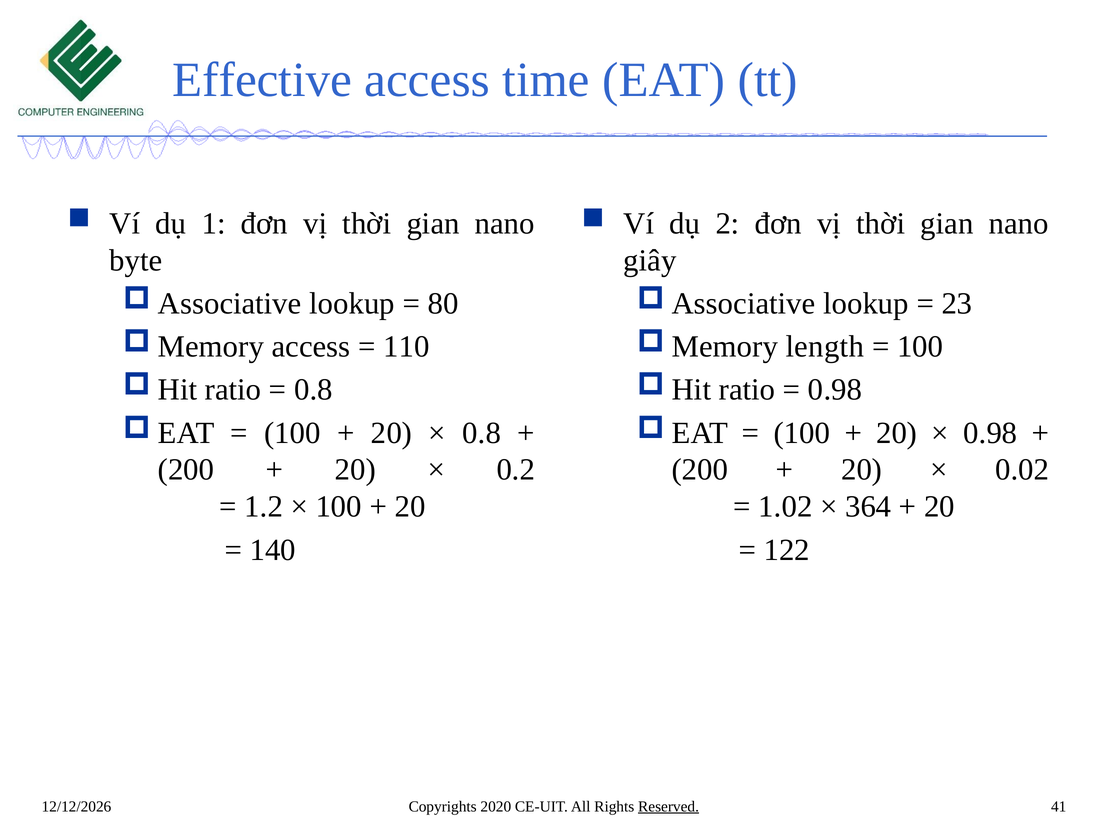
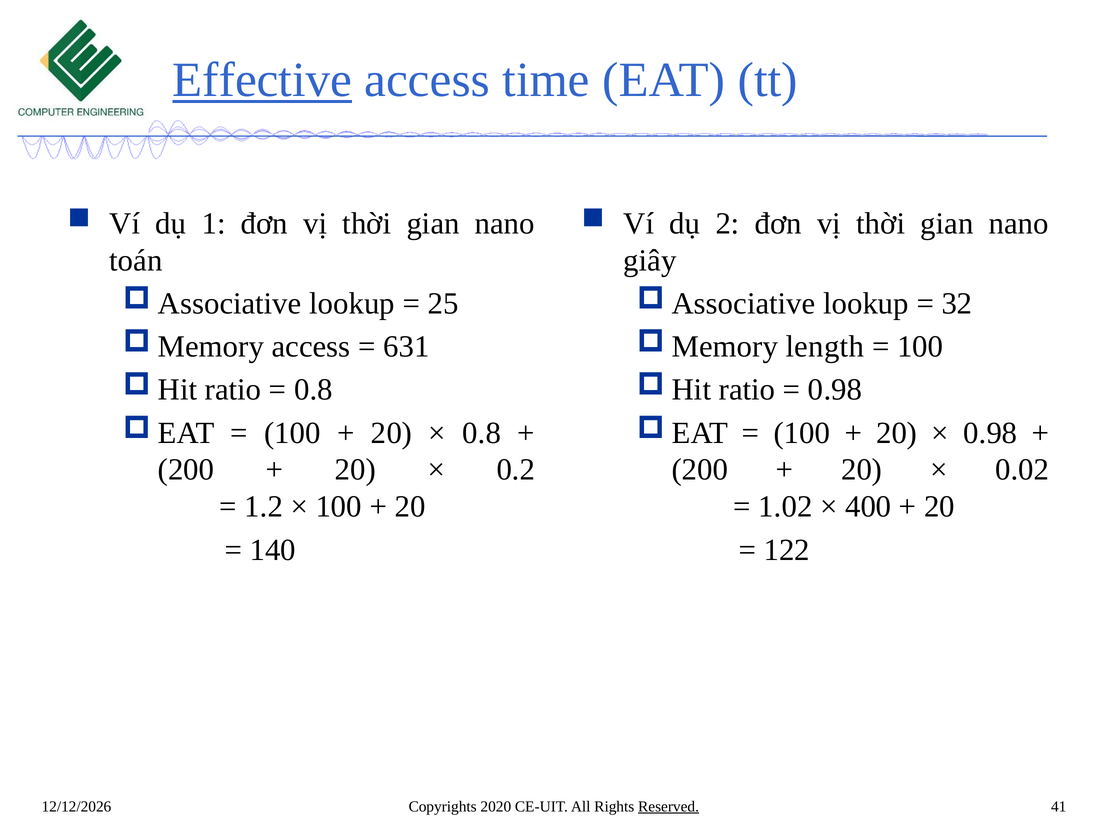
Effective underline: none -> present
byte: byte -> toán
80: 80 -> 25
23: 23 -> 32
110: 110 -> 631
364: 364 -> 400
